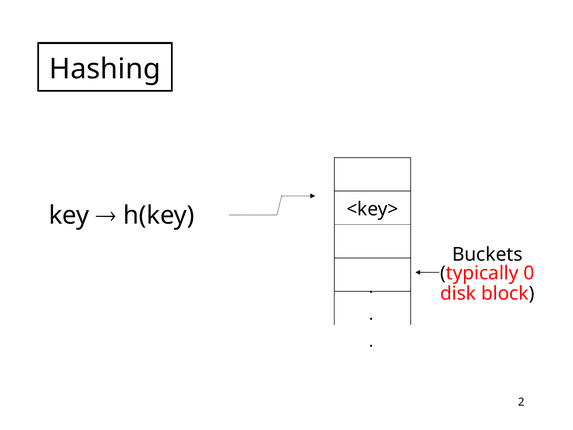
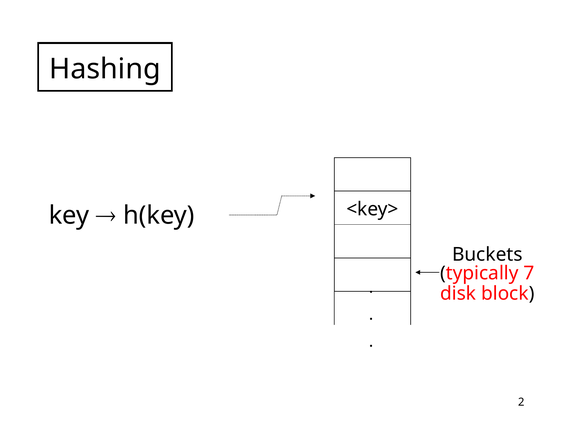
0: 0 -> 7
